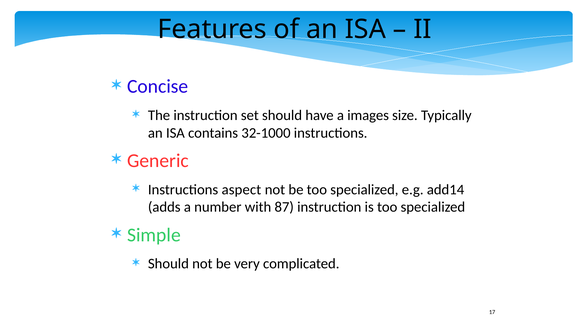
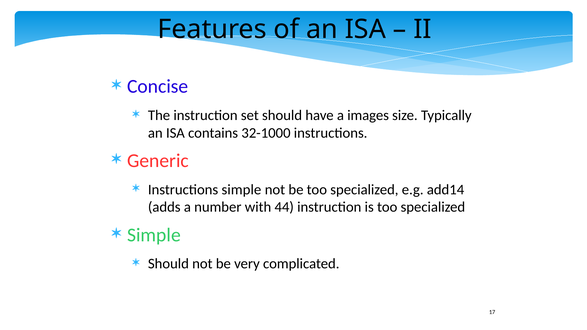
Instructions aspect: aspect -> simple
87: 87 -> 44
